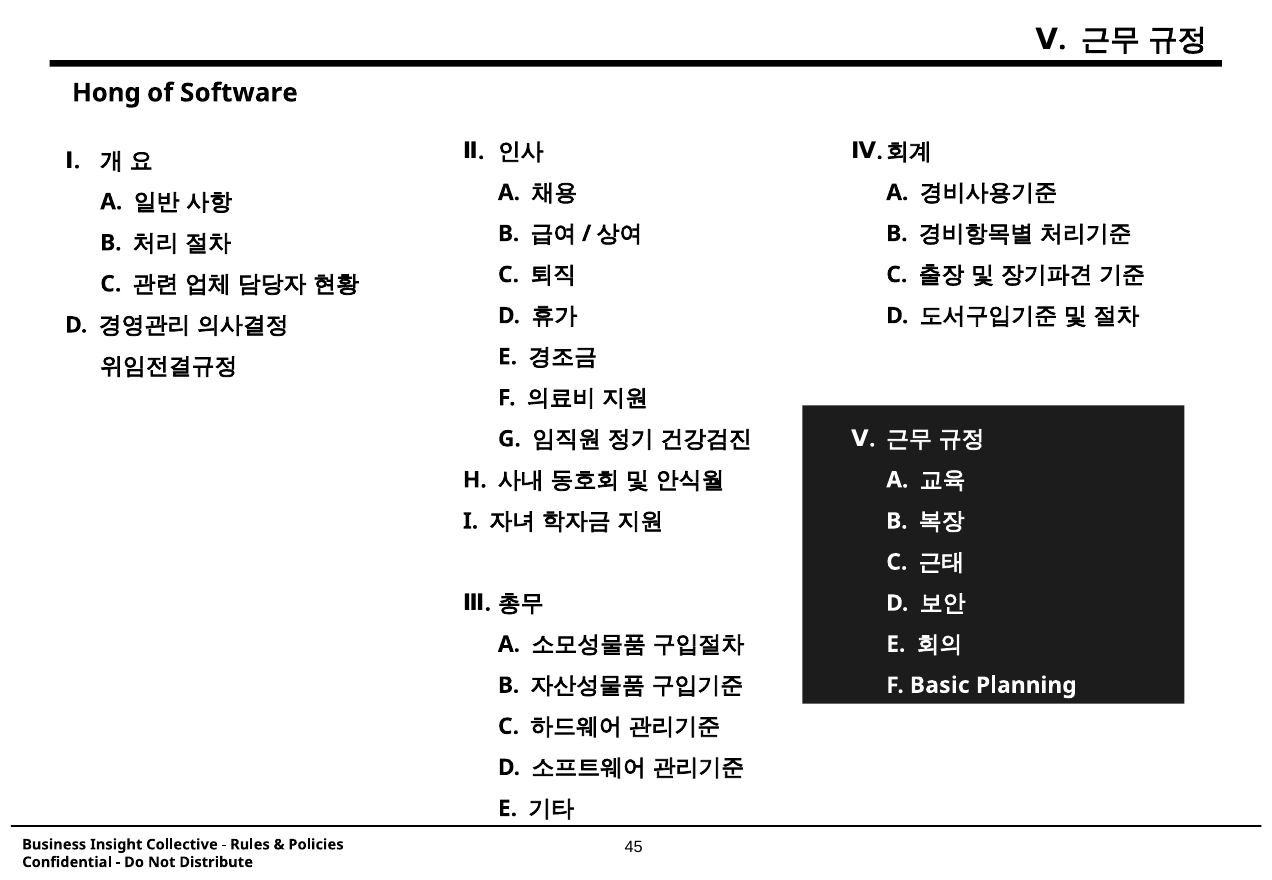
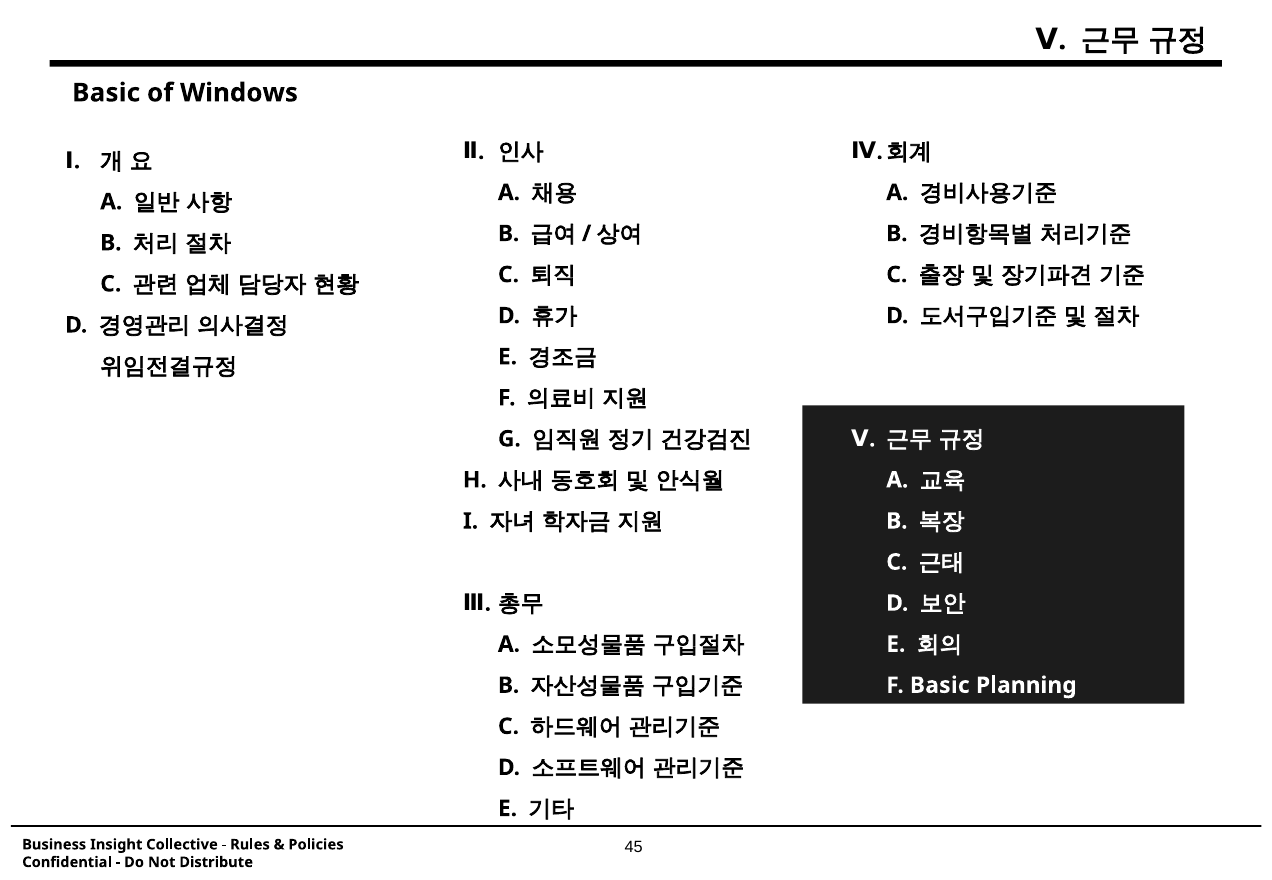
Hong at (106, 93): Hong -> Basic
Software: Software -> Windows
